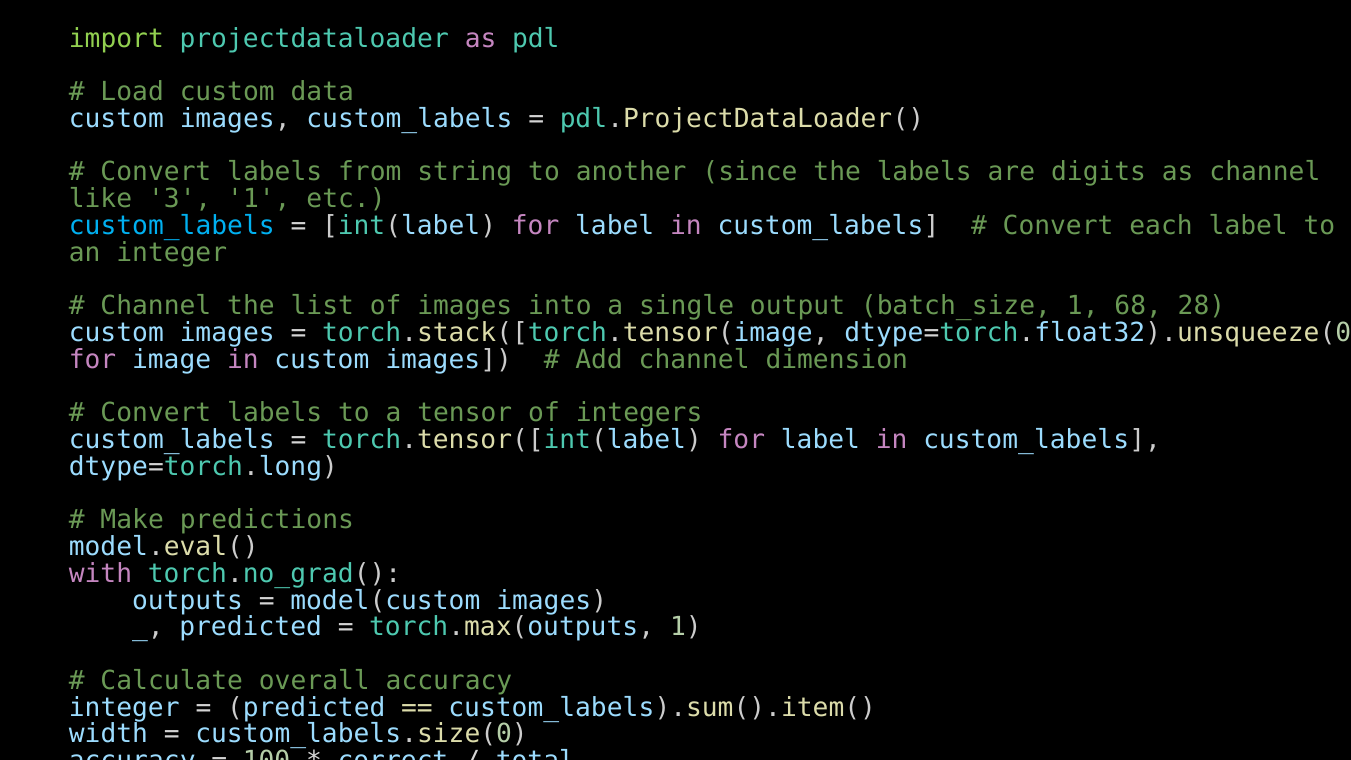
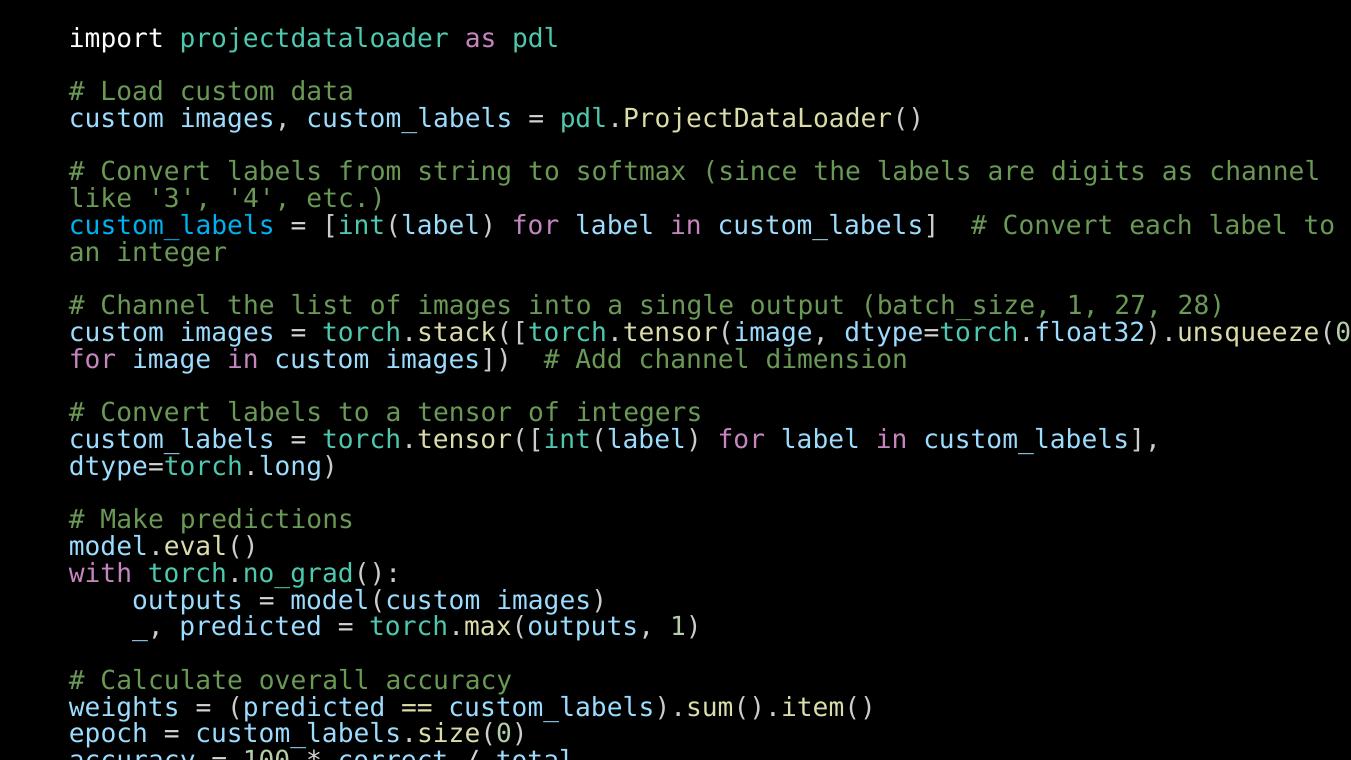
import colour: light green -> white
another: another -> softmax
3 1: 1 -> 4
68: 68 -> 27
integer at (124, 707): integer -> weights
width: width -> epoch
